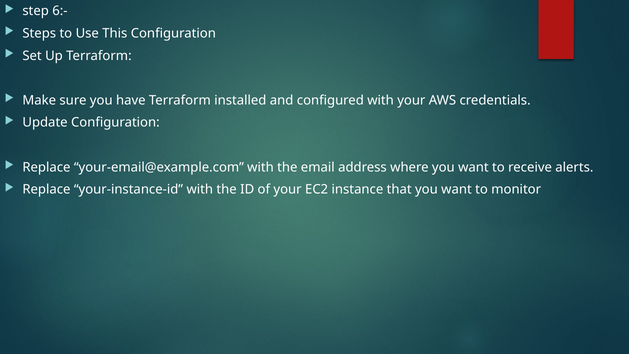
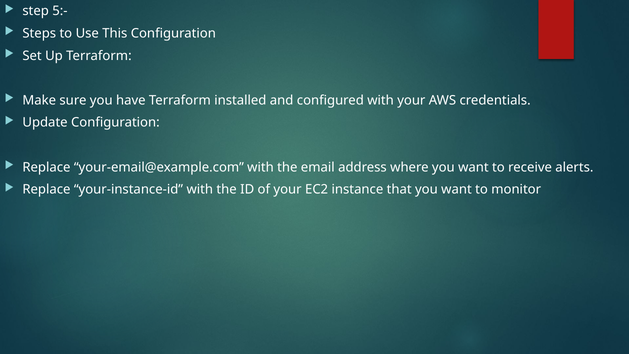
6:-: 6:- -> 5:-
